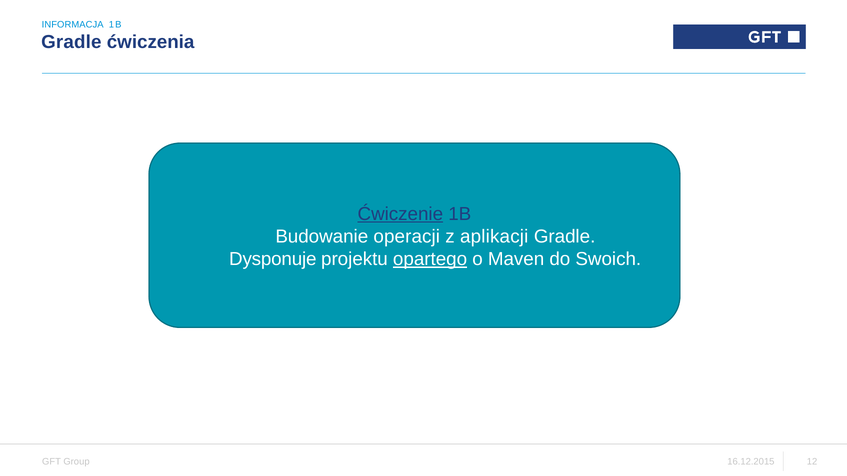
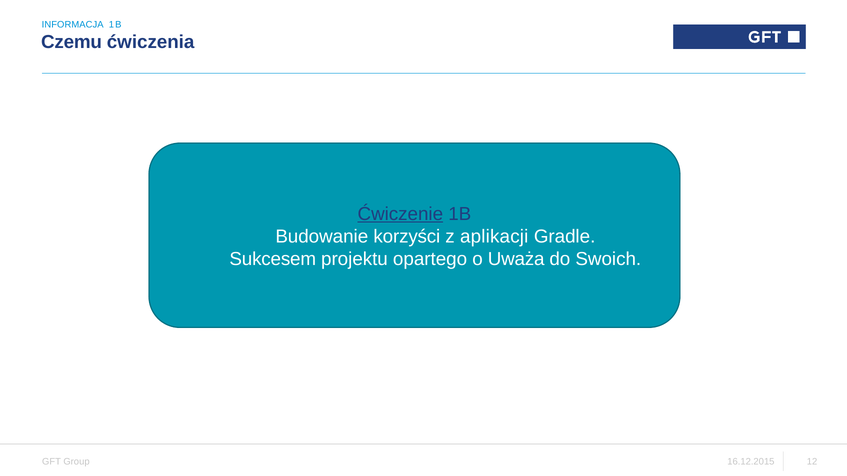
Gradle at (71, 42): Gradle -> Czemu
operacji: operacji -> korzyści
Dysponuje: Dysponuje -> Sukcesem
opartego underline: present -> none
Maven: Maven -> Uważa
